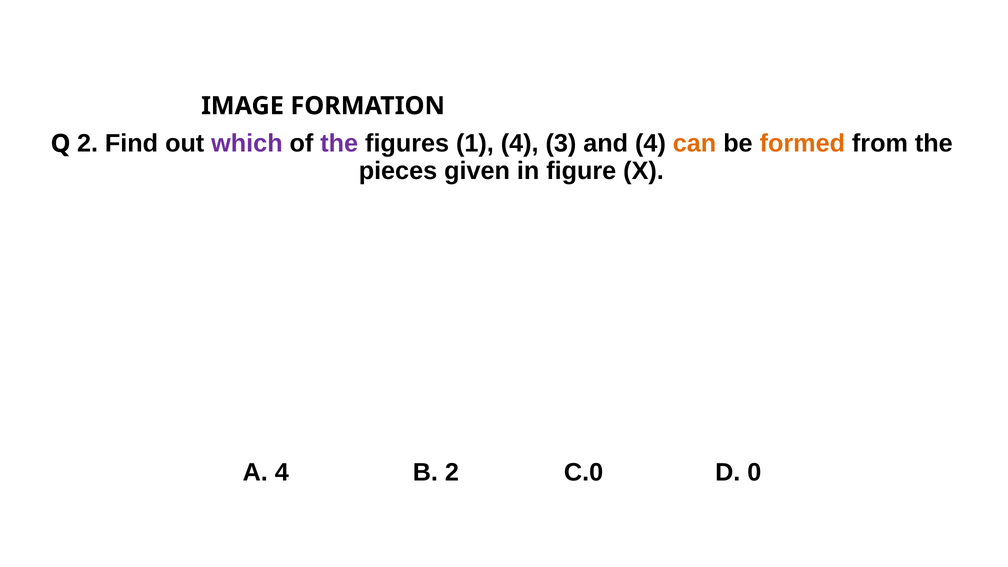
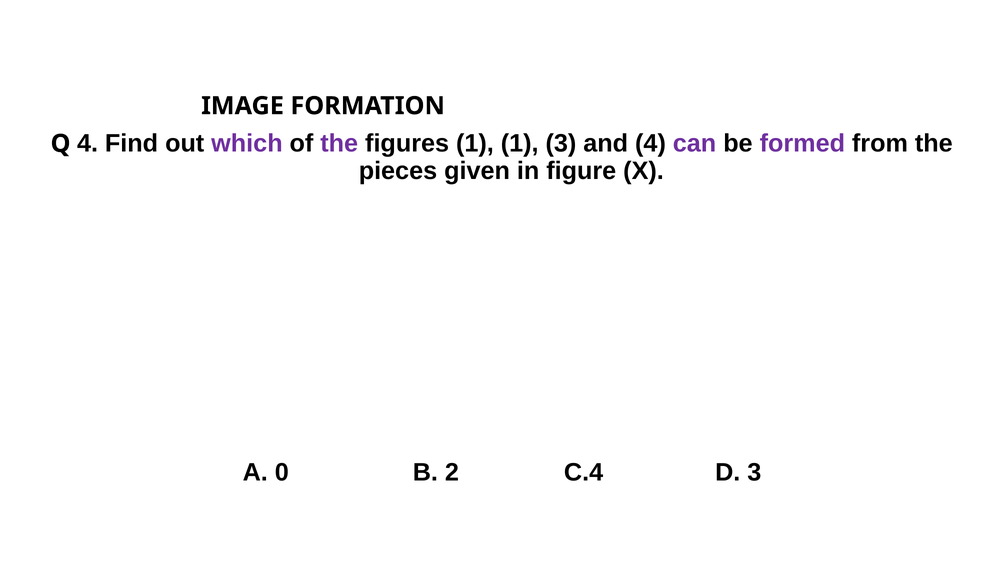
Q 2: 2 -> 4
1 4: 4 -> 1
can colour: orange -> purple
formed colour: orange -> purple
A 4: 4 -> 0
C.0: C.0 -> C.4
D 0: 0 -> 3
